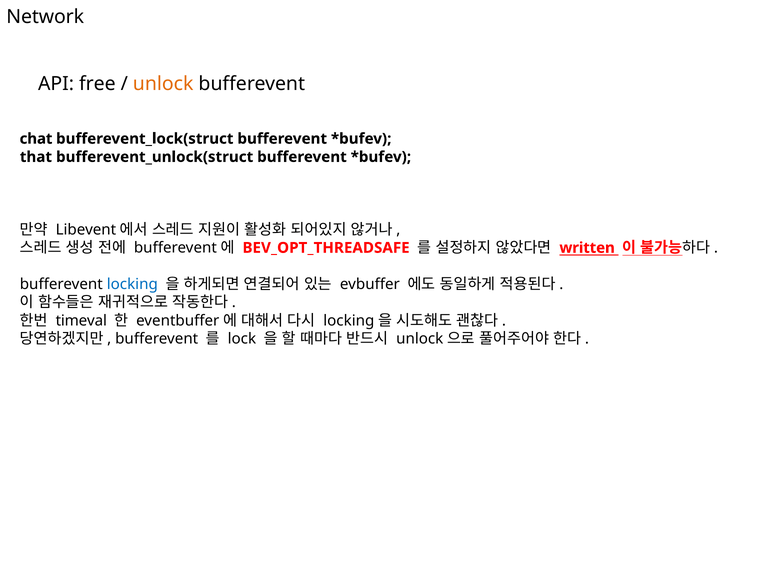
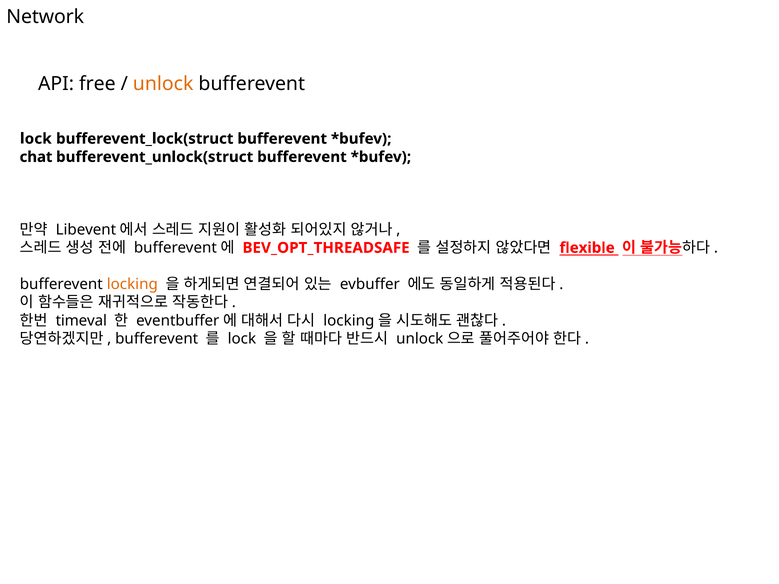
chat at (36, 139): chat -> lock
that: that -> chat
written: written -> flexible
locking colour: blue -> orange
